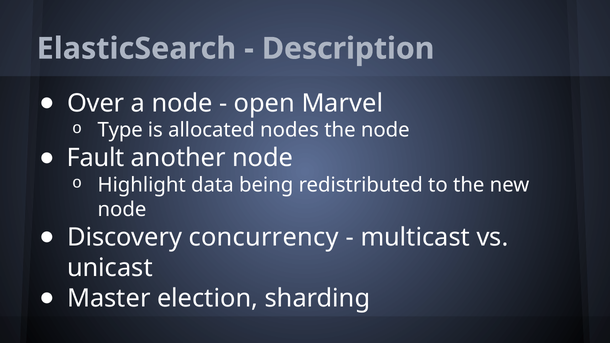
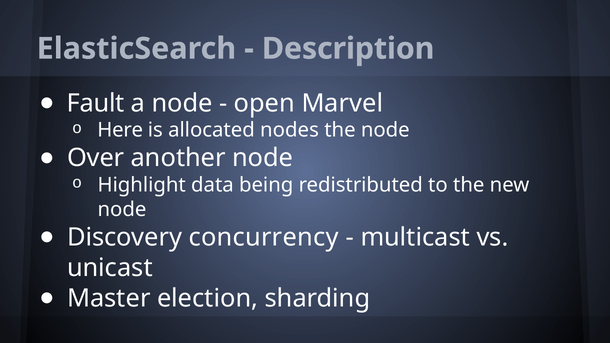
Over: Over -> Fault
Type: Type -> Here
Fault: Fault -> Over
